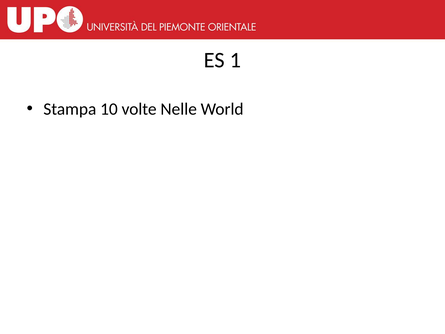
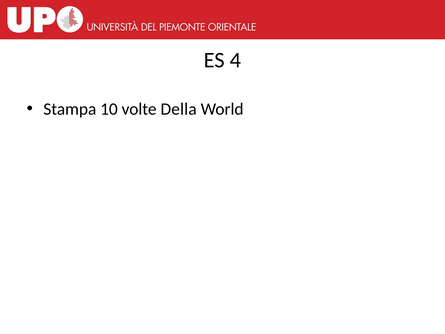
1: 1 -> 4
Nelle: Nelle -> Della
